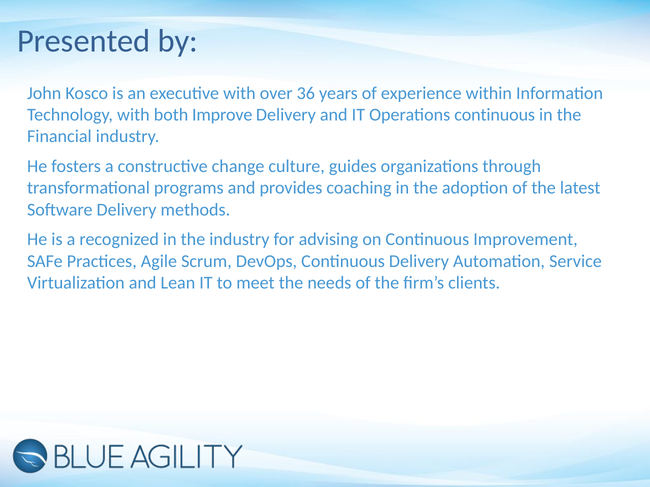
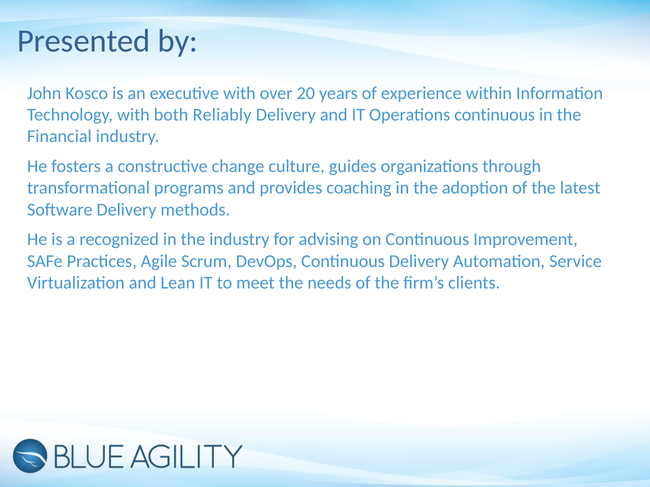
36: 36 -> 20
Improve: Improve -> Reliably
